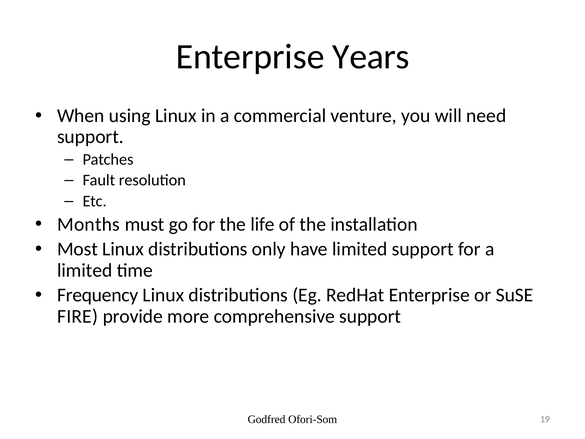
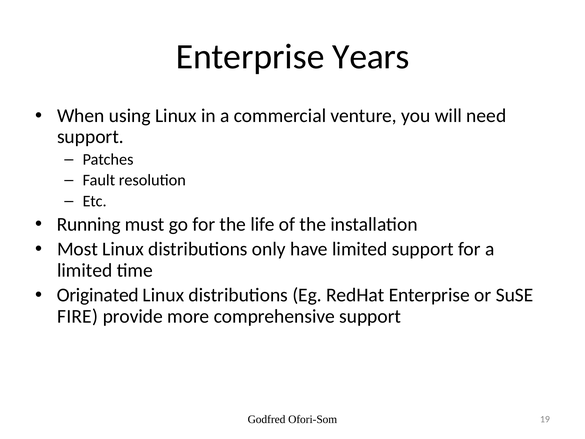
Months: Months -> Running
Frequency: Frequency -> Originated
